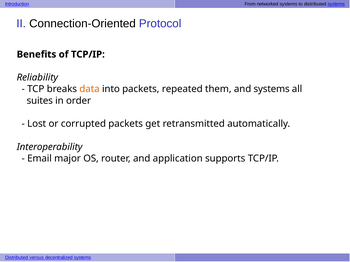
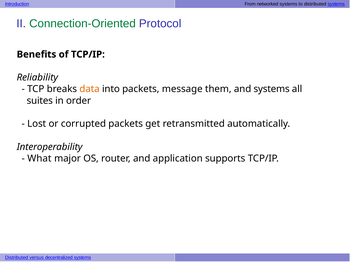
Connection-Oriented colour: black -> green
repeated: repeated -> message
Email: Email -> What
